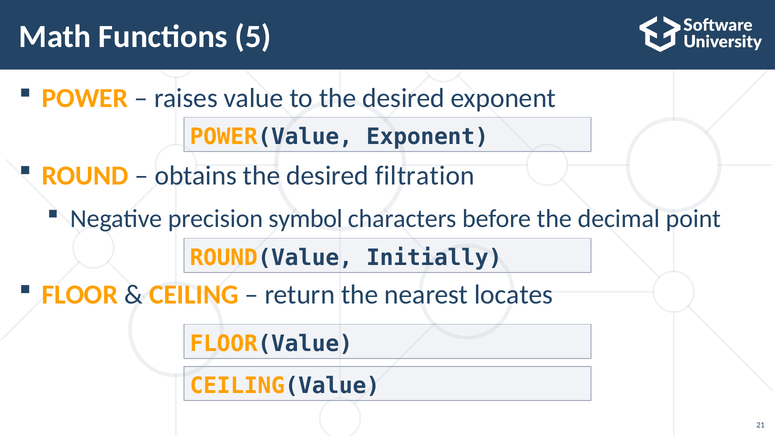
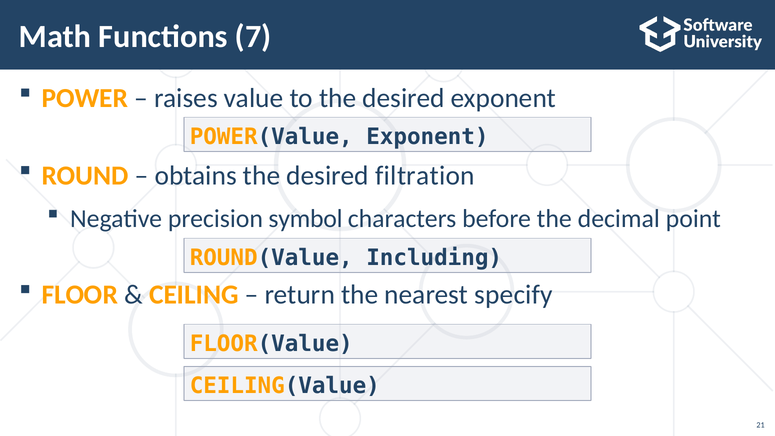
5: 5 -> 7
Initially: Initially -> Including
locates: locates -> specify
